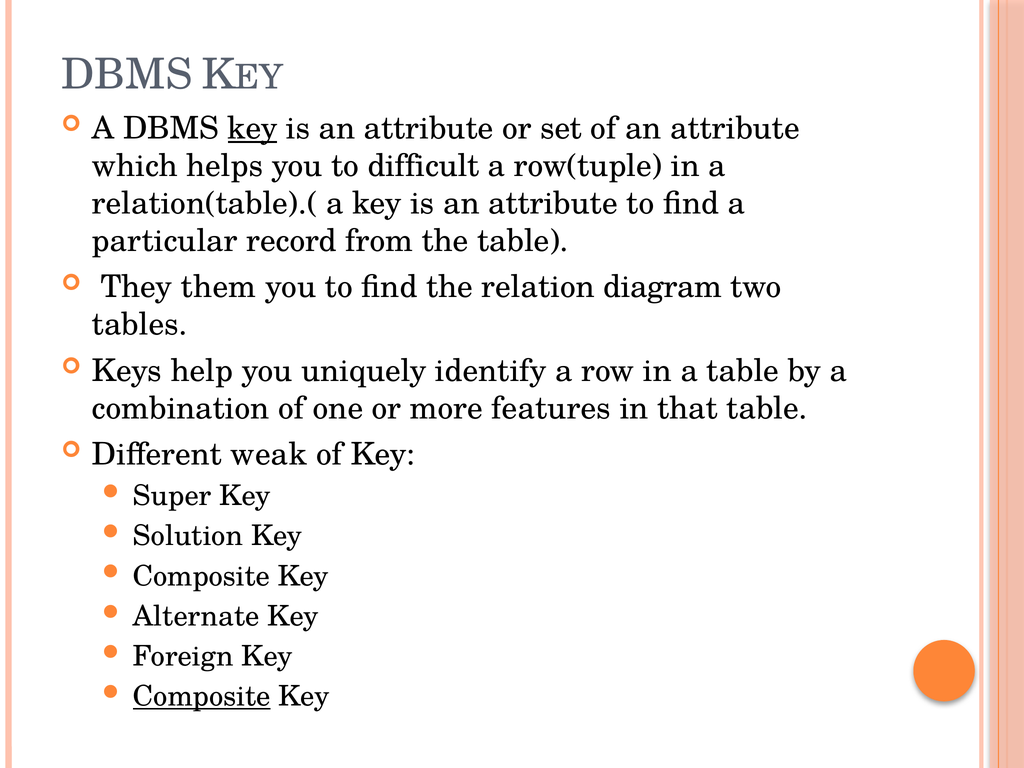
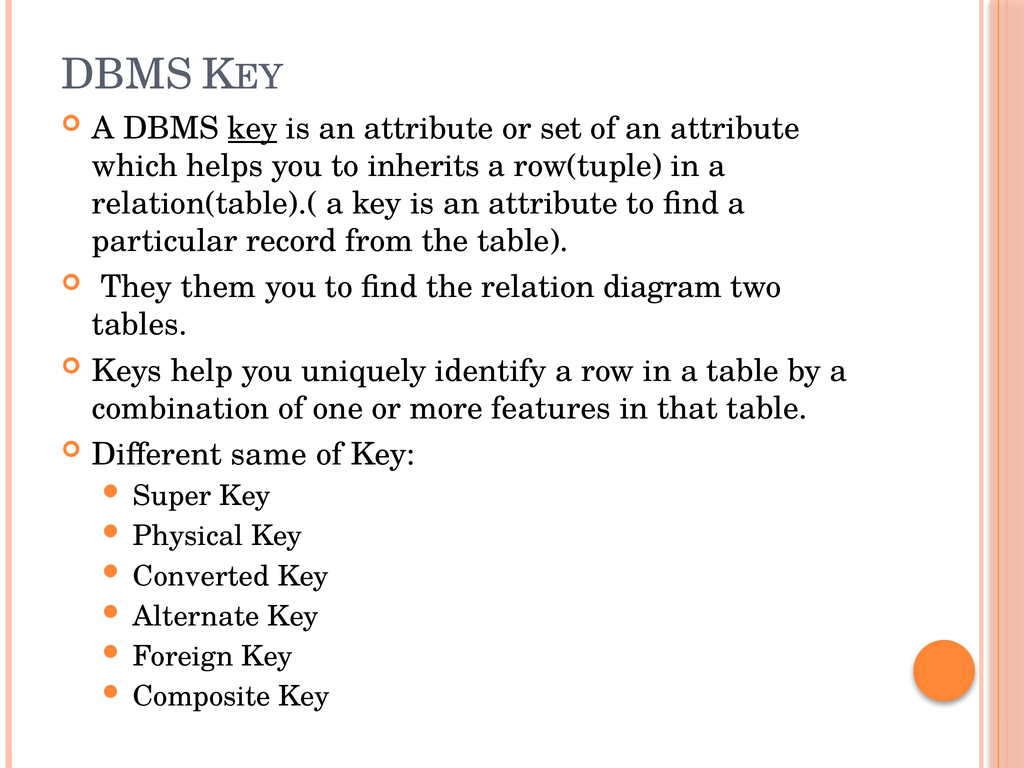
difficult: difficult -> inherits
weak: weak -> same
Solution: Solution -> Physical
Composite at (201, 576): Composite -> Converted
Composite at (202, 696) underline: present -> none
